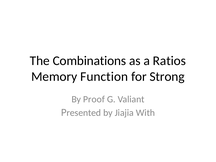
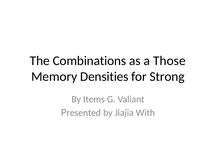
Ratios: Ratios -> Those
Function: Function -> Densities
Proof: Proof -> Items
